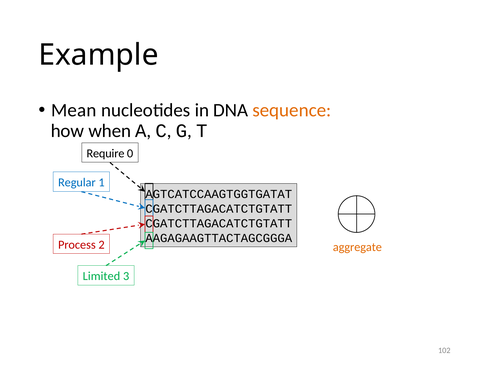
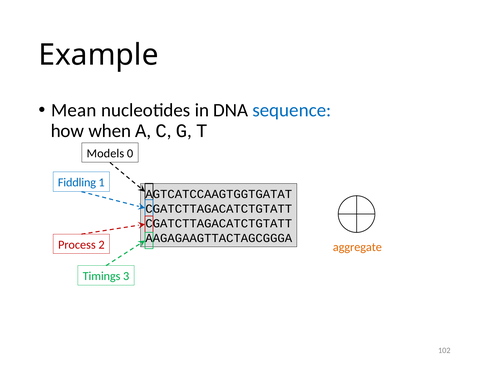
sequence colour: orange -> blue
Require: Require -> Models
Regular: Regular -> Fiddling
Limited: Limited -> Timings
